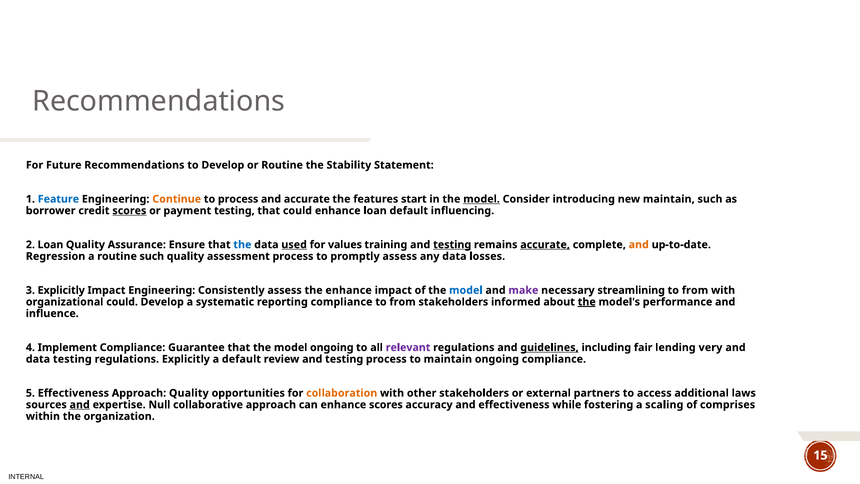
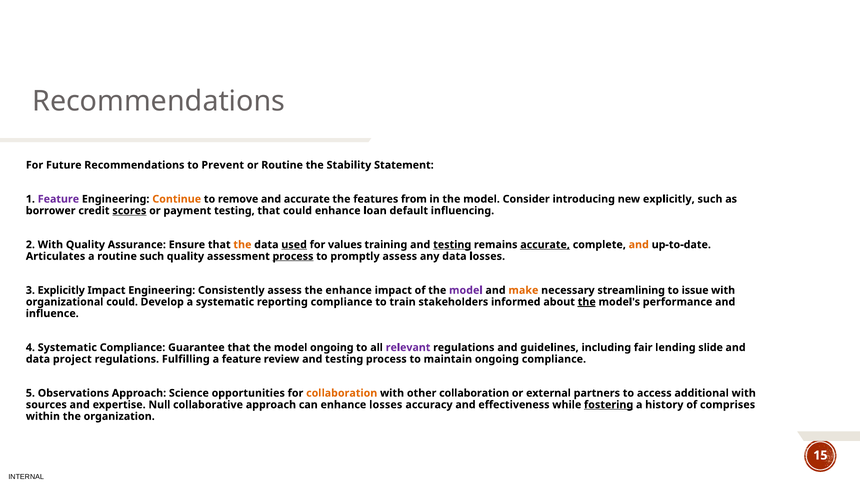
to Develop: Develop -> Prevent
Feature at (58, 199) colour: blue -> purple
to process: process -> remove
start: start -> from
model at (482, 199) underline: present -> none
new maintain: maintain -> explicitly
2 Loan: Loan -> With
the at (242, 245) colour: blue -> orange
Regression: Regression -> Articulates
process at (293, 256) underline: none -> present
model at (466, 290) colour: blue -> purple
make colour: purple -> orange
from at (695, 290): from -> issue
from at (403, 302): from -> train
4 Implement: Implement -> Systematic
guidelines underline: present -> none
very: very -> slide
data testing: testing -> project
regulations Explicitly: Explicitly -> Fulfilling
a default: default -> feature
5 Effectiveness: Effectiveness -> Observations
Approach Quality: Quality -> Science
other stakeholders: stakeholders -> collaboration
additional laws: laws -> with
and at (80, 405) underline: present -> none
enhance scores: scores -> losses
fostering underline: none -> present
scaling: scaling -> history
